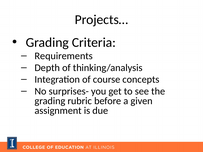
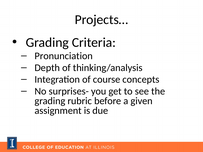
Requirements: Requirements -> Pronunciation
